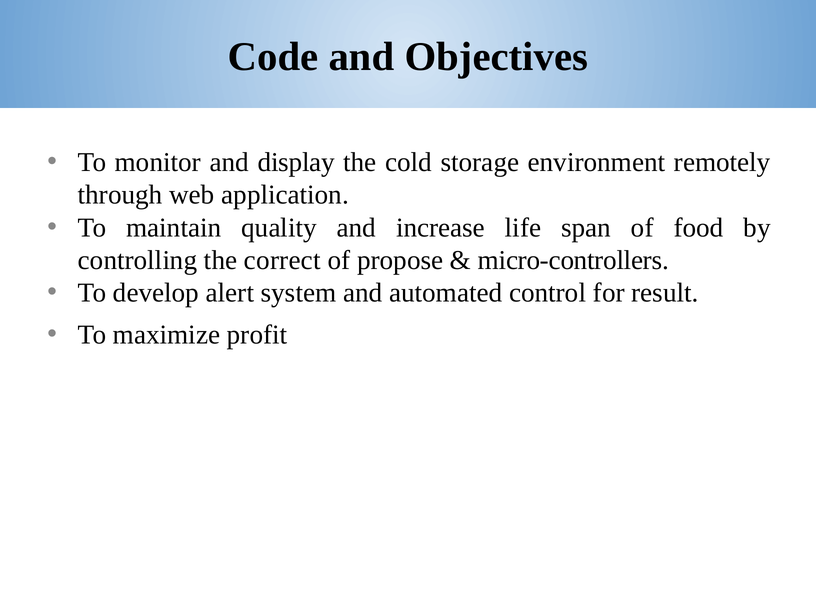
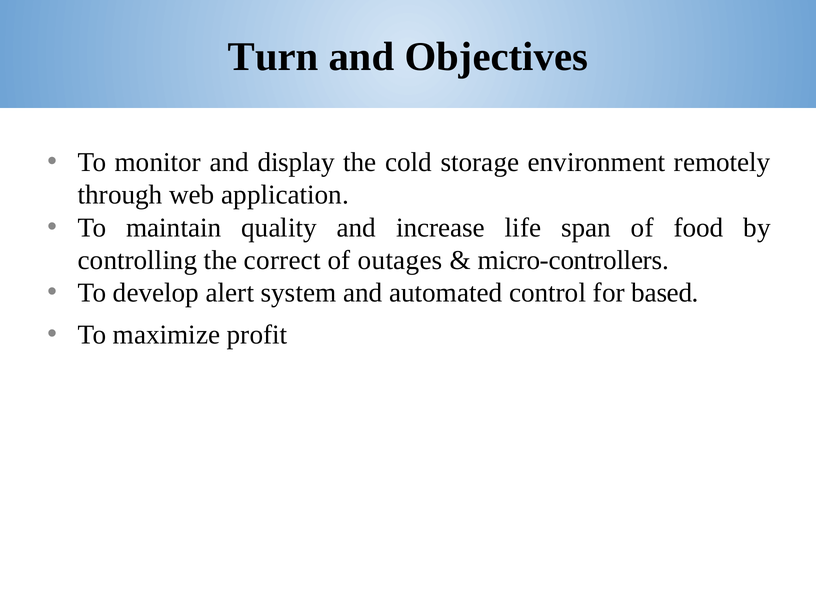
Code: Code -> Turn
propose: propose -> outages
result: result -> based
